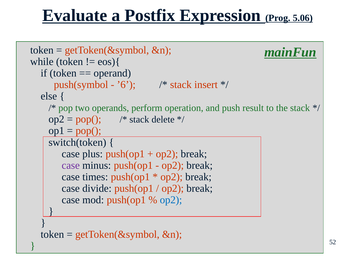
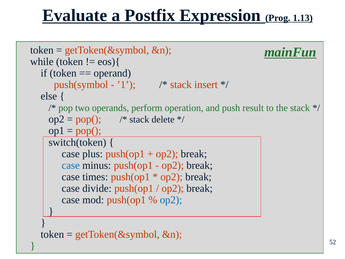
5.06: 5.06 -> 1.13
’6: ’6 -> ’1
case at (71, 165) colour: purple -> blue
